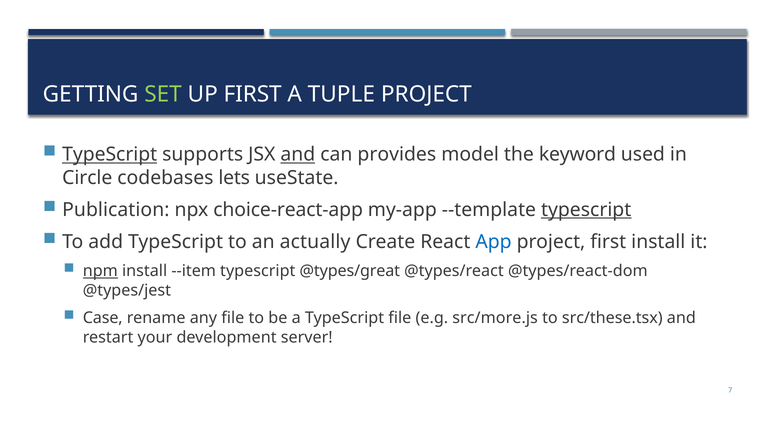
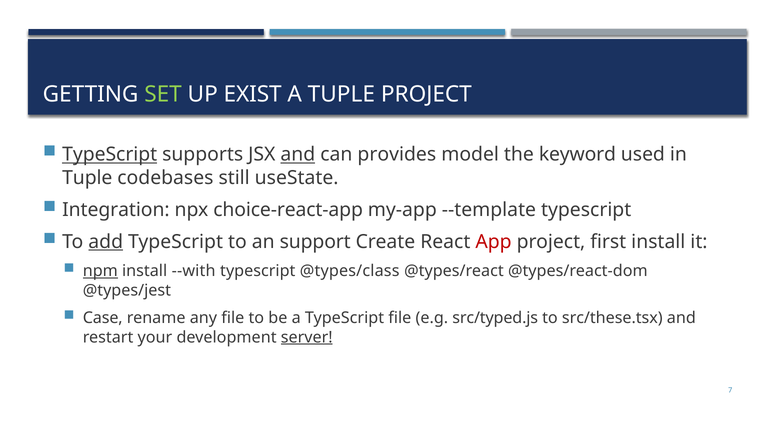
UP FIRST: FIRST -> EXIST
Circle at (87, 178): Circle -> Tuple
lets: lets -> still
Publication: Publication -> Integration
typescript at (586, 210) underline: present -> none
add underline: none -> present
actually: actually -> support
App colour: blue -> red
--item: --item -> --with
@types/great: @types/great -> @types/class
src/more.js: src/more.js -> src/typed.js
server underline: none -> present
